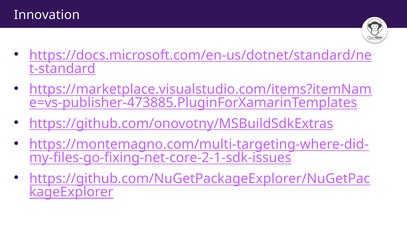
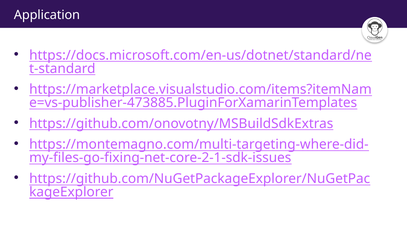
Innovation: Innovation -> Application
